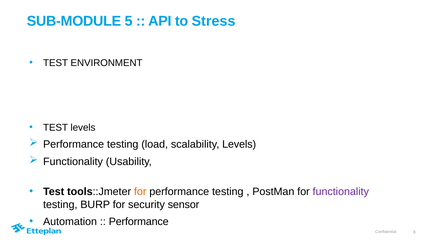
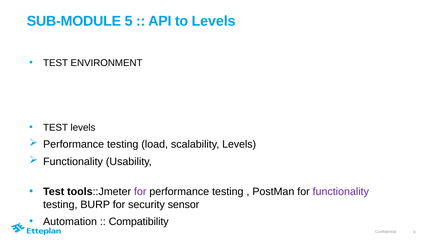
to Stress: Stress -> Levels
for at (140, 191) colour: orange -> purple
Performance at (139, 221): Performance -> Compatibility
